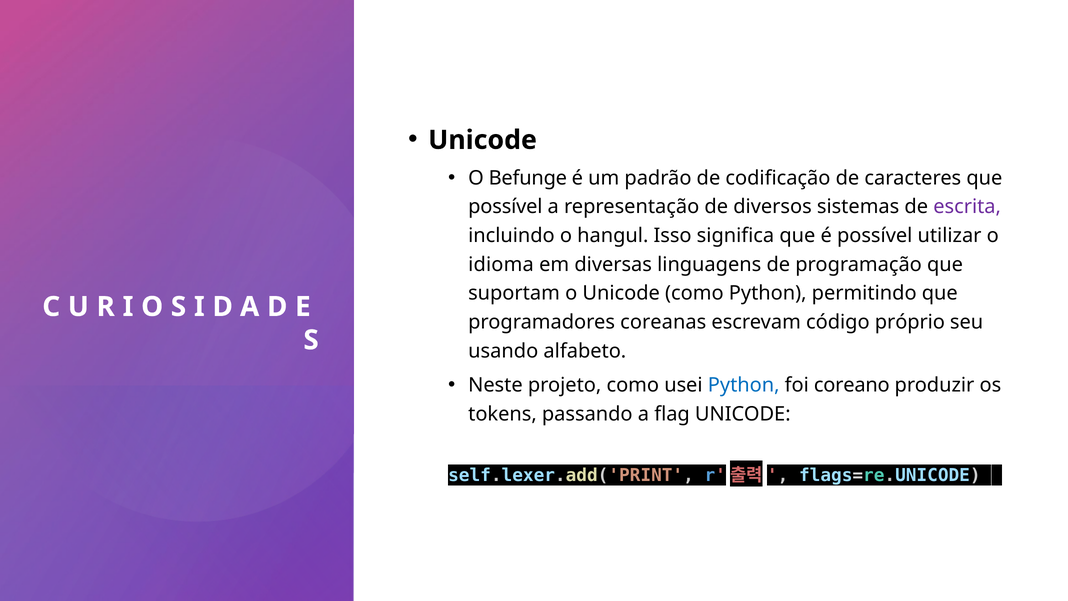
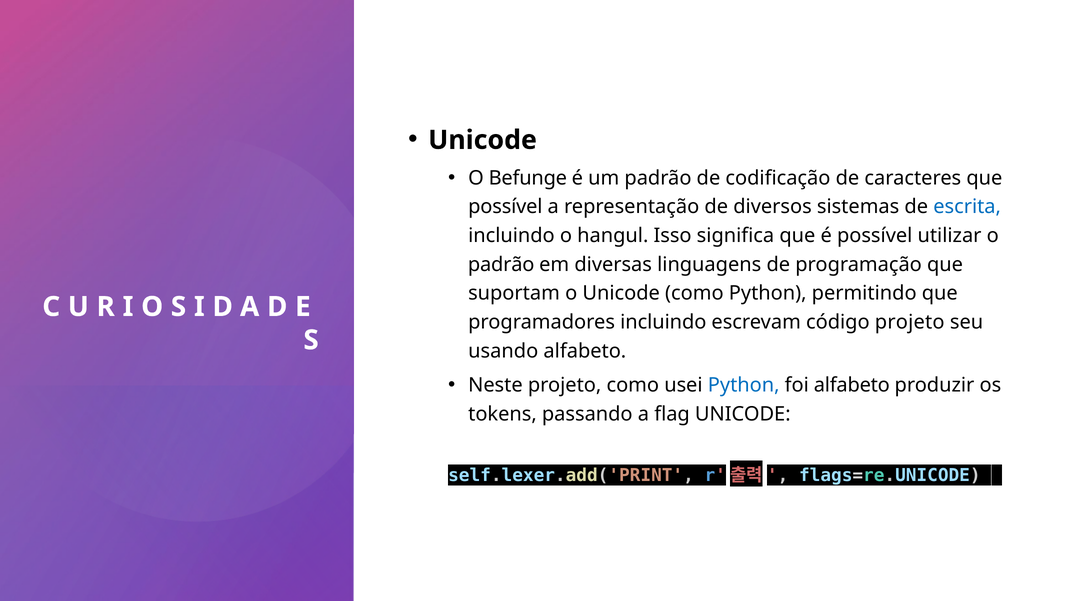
escrita colour: purple -> blue
idioma at (501, 264): idioma -> padrão
programadores coreanas: coreanas -> incluindo
código próprio: próprio -> projeto
foi coreano: coreano -> alfabeto
